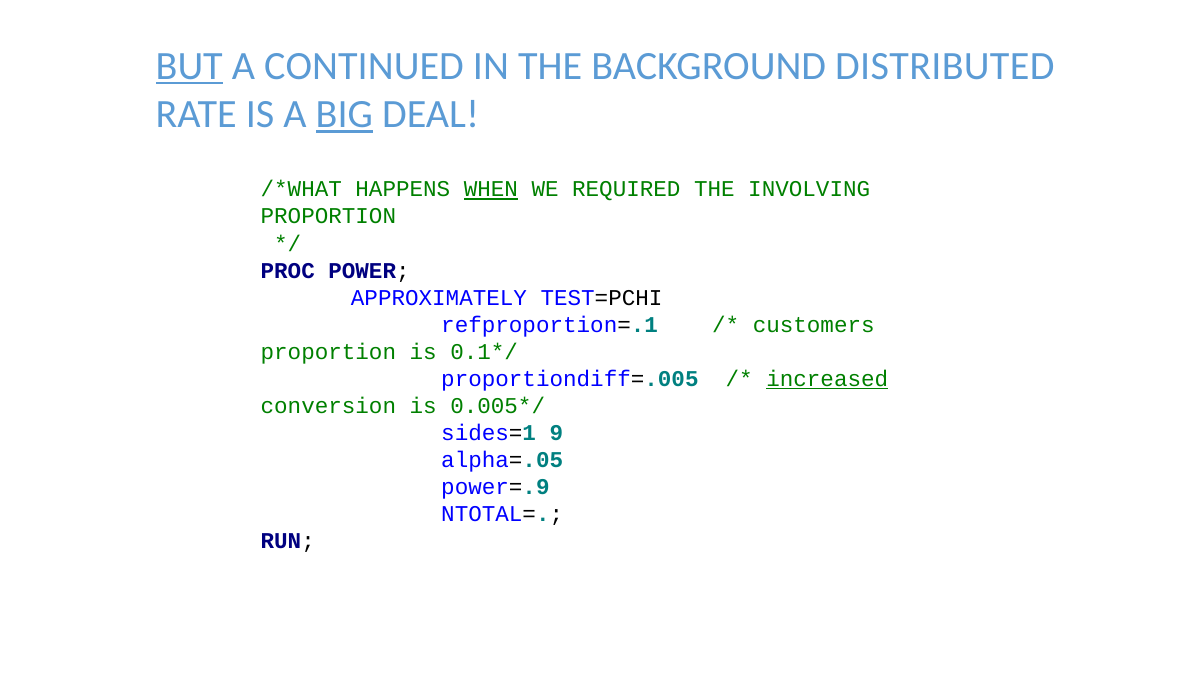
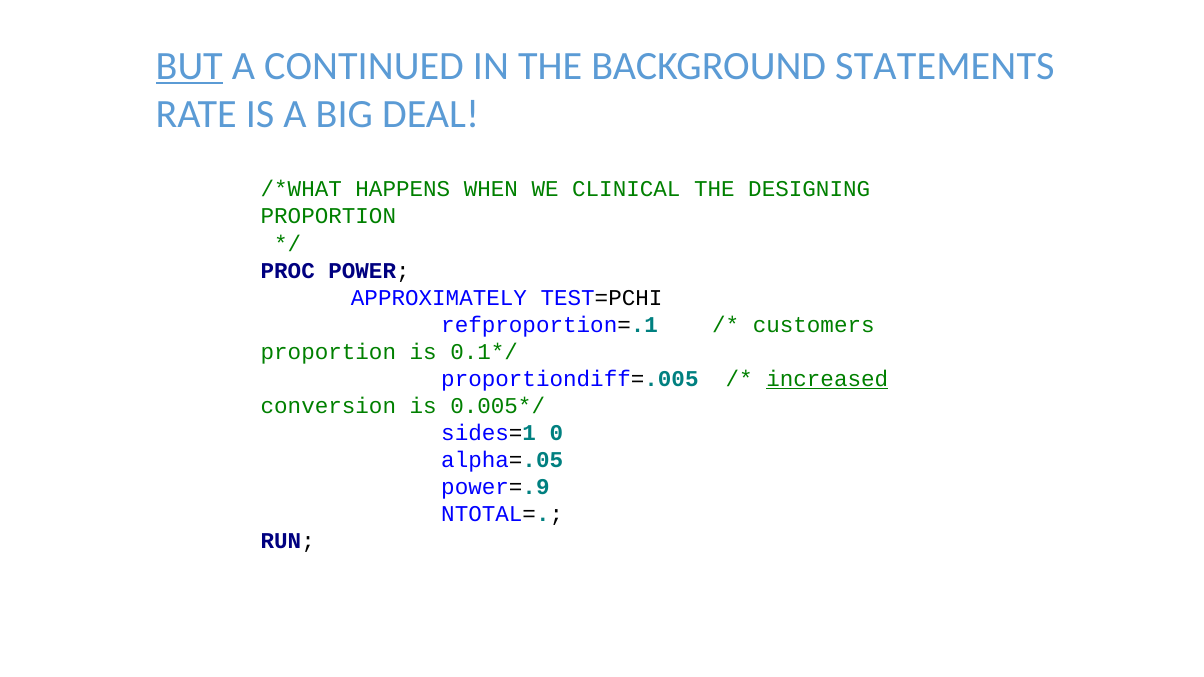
DISTRIBUTED: DISTRIBUTED -> STATEMENTS
BIG underline: present -> none
WHEN underline: present -> none
REQUIRED: REQUIRED -> CLINICAL
INVOLVING: INVOLVING -> DESIGNING
9: 9 -> 0
